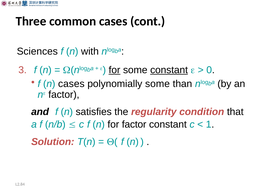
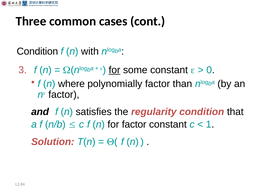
Sciences at (37, 51): Sciences -> Condition
constant at (169, 70) underline: present -> none
n cases: cases -> where
polynomially some: some -> factor
